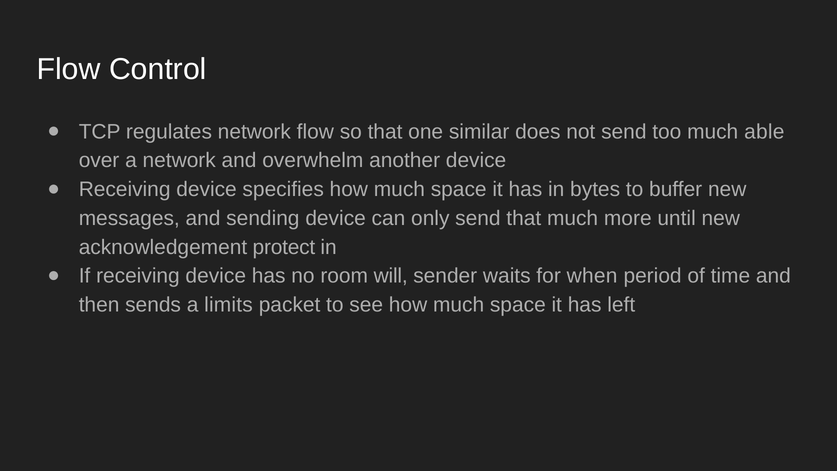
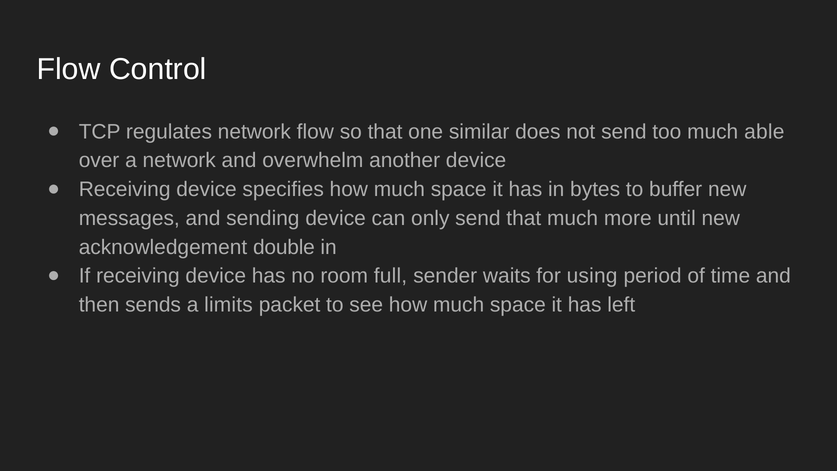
protect: protect -> double
will: will -> full
when: when -> using
